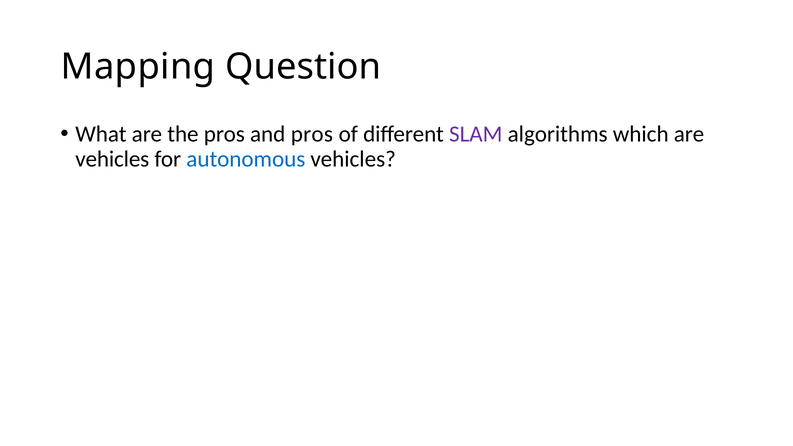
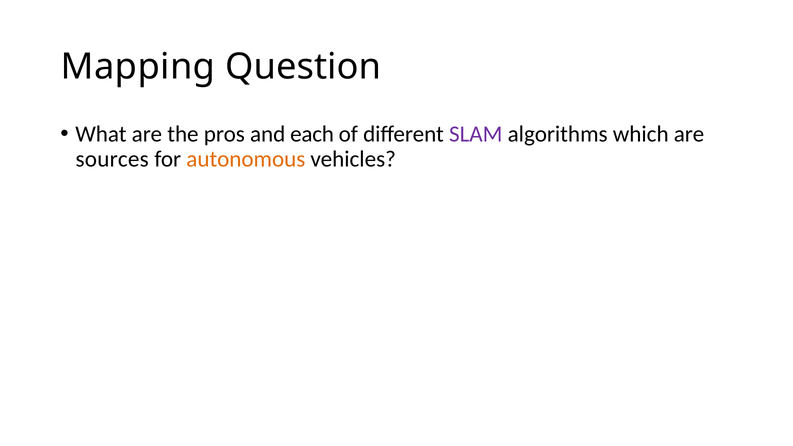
and pros: pros -> each
vehicles at (112, 159): vehicles -> sources
autonomous colour: blue -> orange
